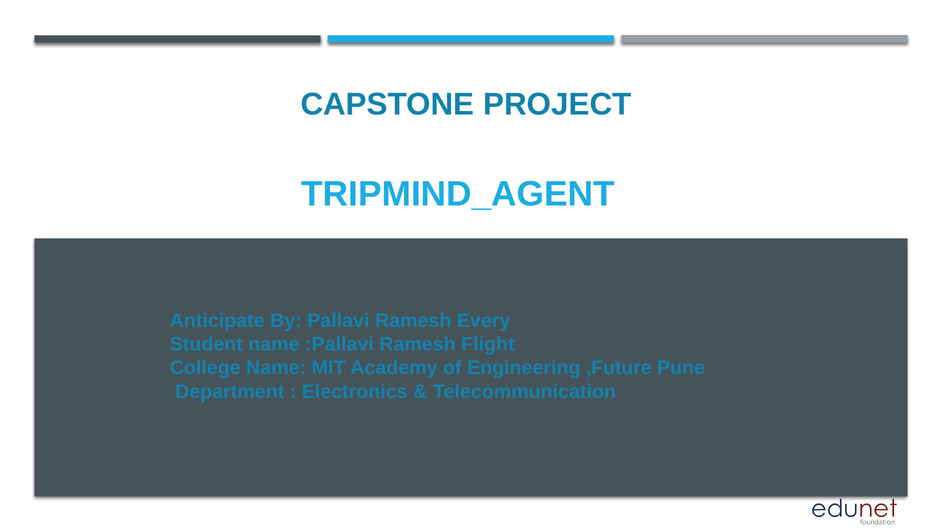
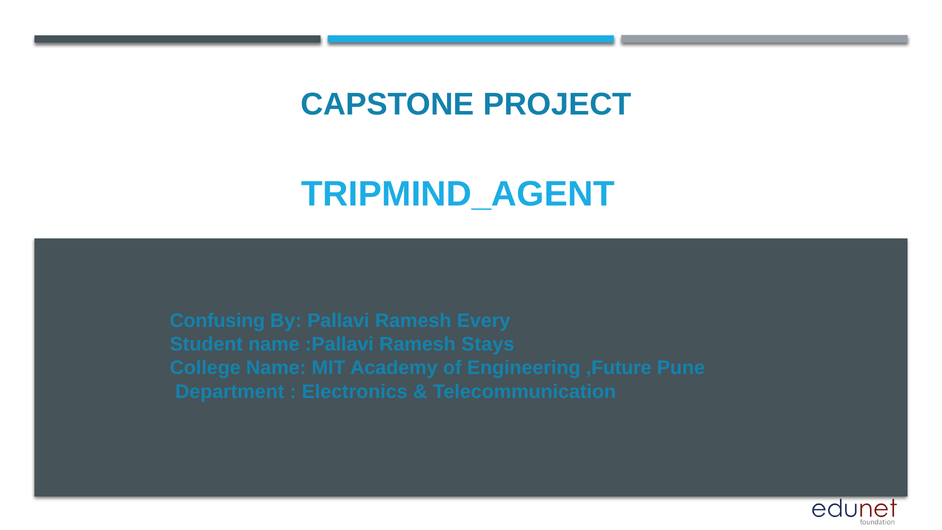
Anticipate: Anticipate -> Confusing
Flight: Flight -> Stays
